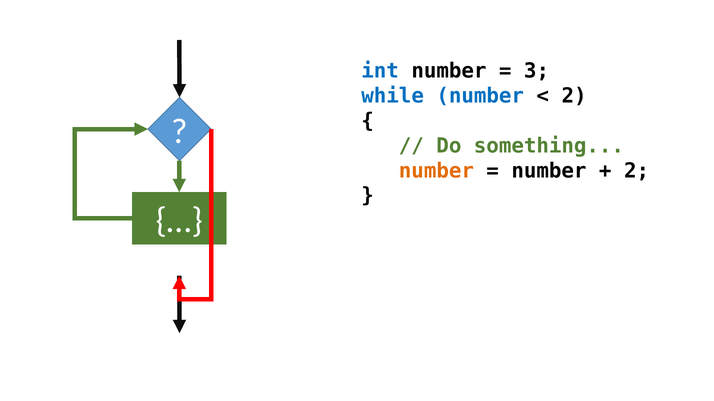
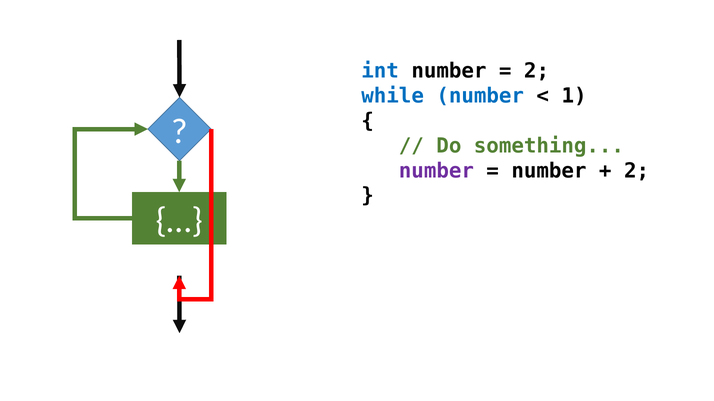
3 at (537, 71): 3 -> 2
2 at (574, 96): 2 -> 1
number at (436, 171) colour: orange -> purple
